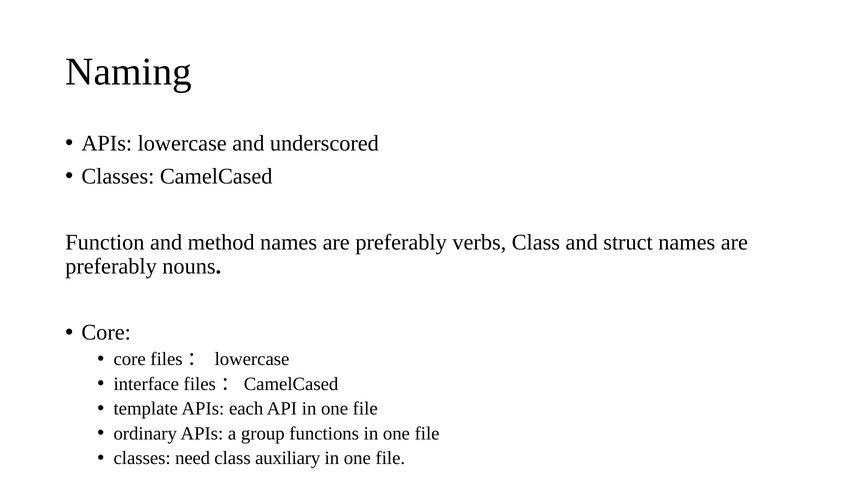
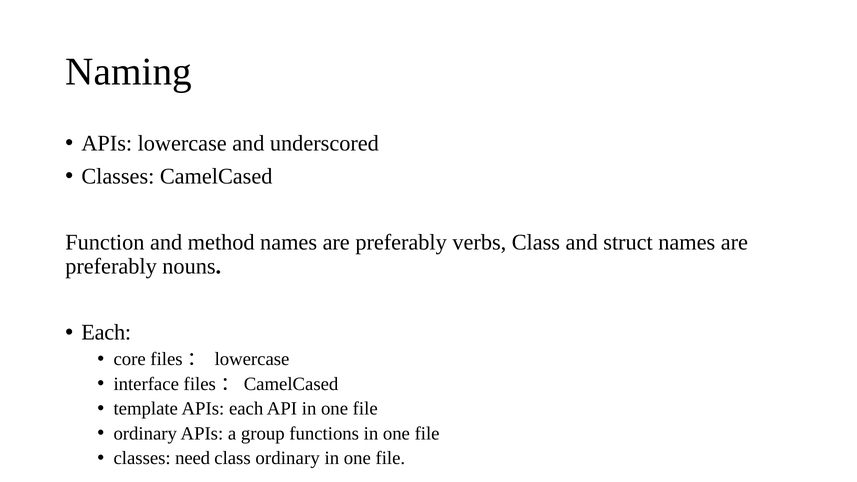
Core at (106, 333): Core -> Each
class auxiliary: auxiliary -> ordinary
